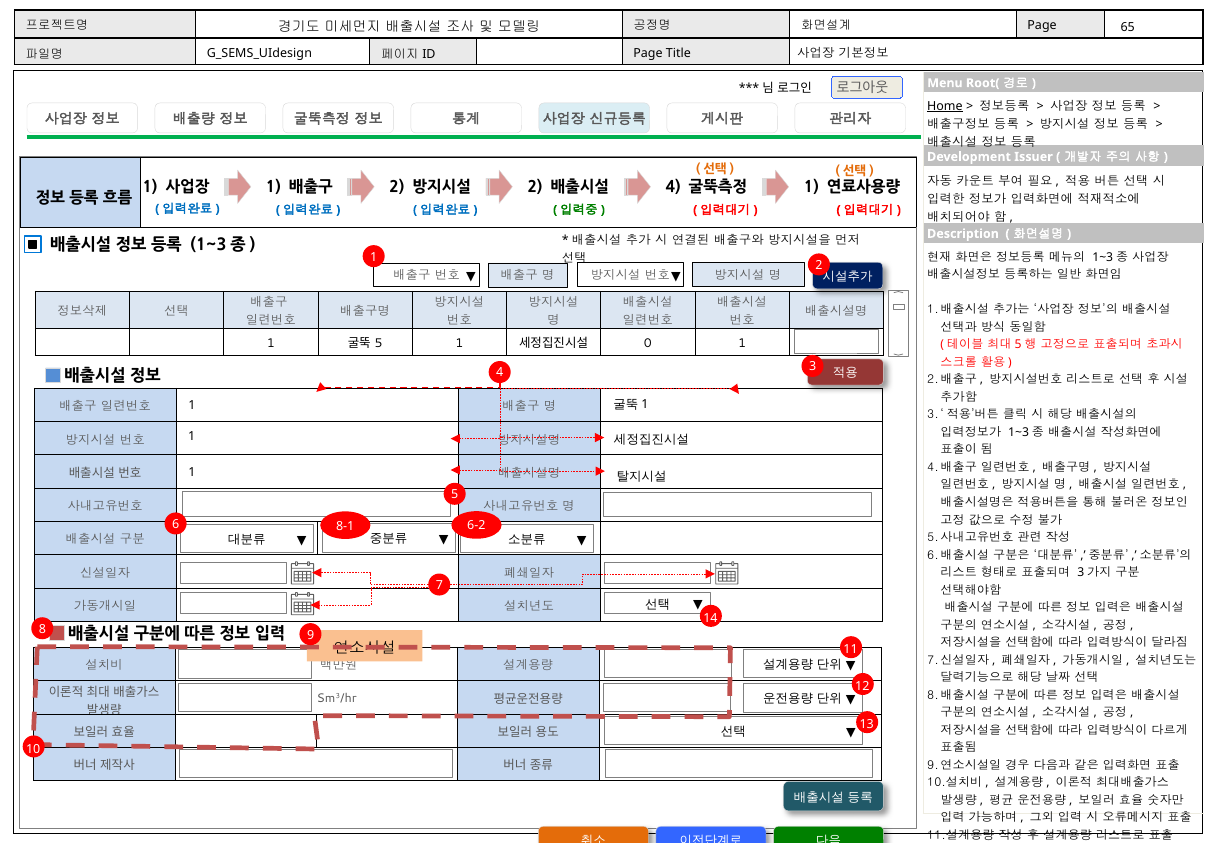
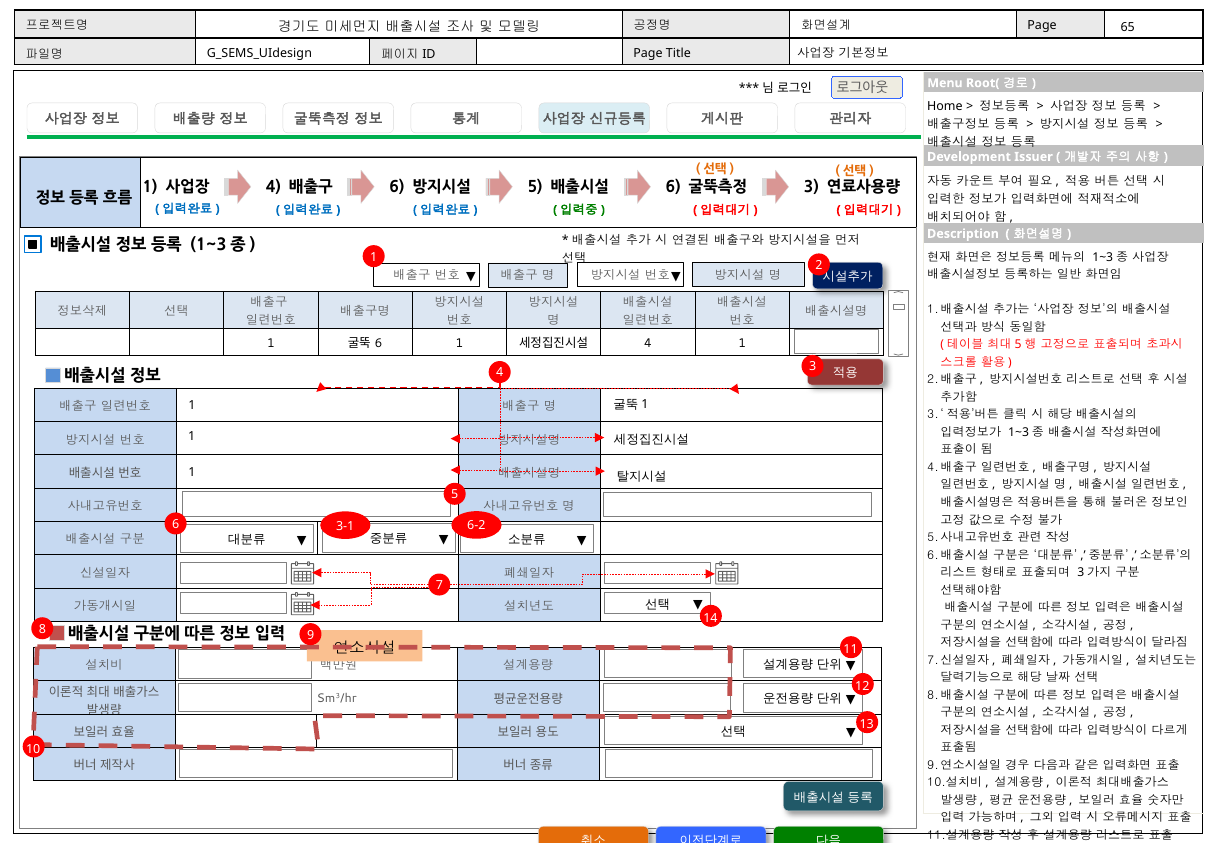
Home underline: present -> none
1 at (273, 188): 1 -> 4
2 at (397, 188): 2 -> 6
2 at (535, 188): 2 -> 5
4 at (673, 188): 4 -> 6
1 at (812, 188): 1 -> 3
5 at (378, 344): 5 -> 6
0 at (648, 343): 0 -> 4
8-1: 8-1 -> 3-1
